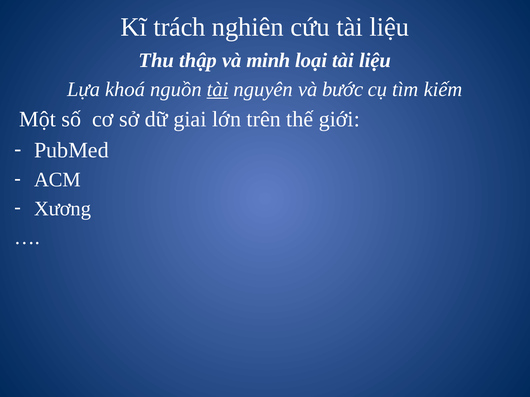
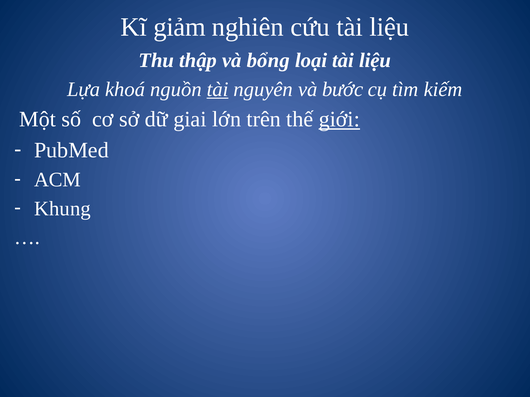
trách: trách -> giảm
minh: minh -> bổng
giới underline: none -> present
Xương: Xương -> Khung
